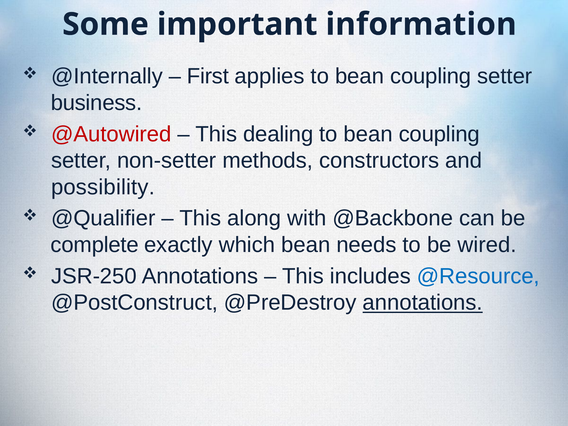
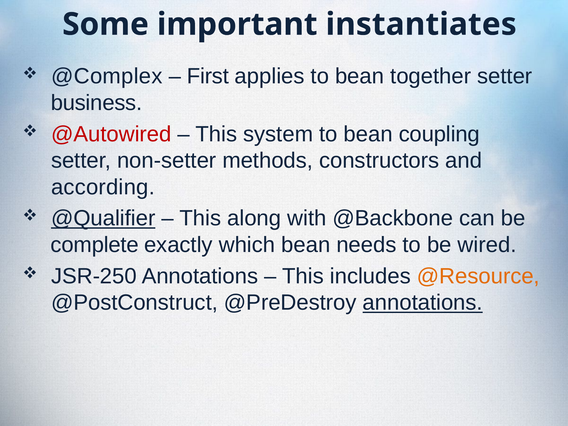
information: information -> instantiates
@Internally: @Internally -> @Complex
applies to bean coupling: coupling -> together
dealing: dealing -> system
possibility: possibility -> according
@Qualifier underline: none -> present
@Resource colour: blue -> orange
